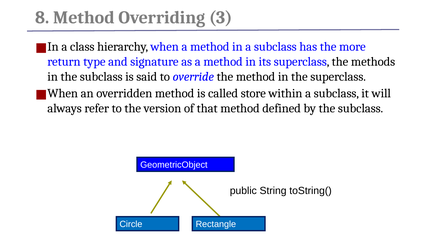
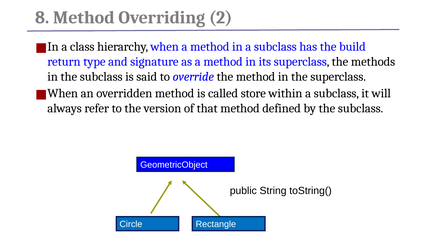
3: 3 -> 2
more: more -> build
